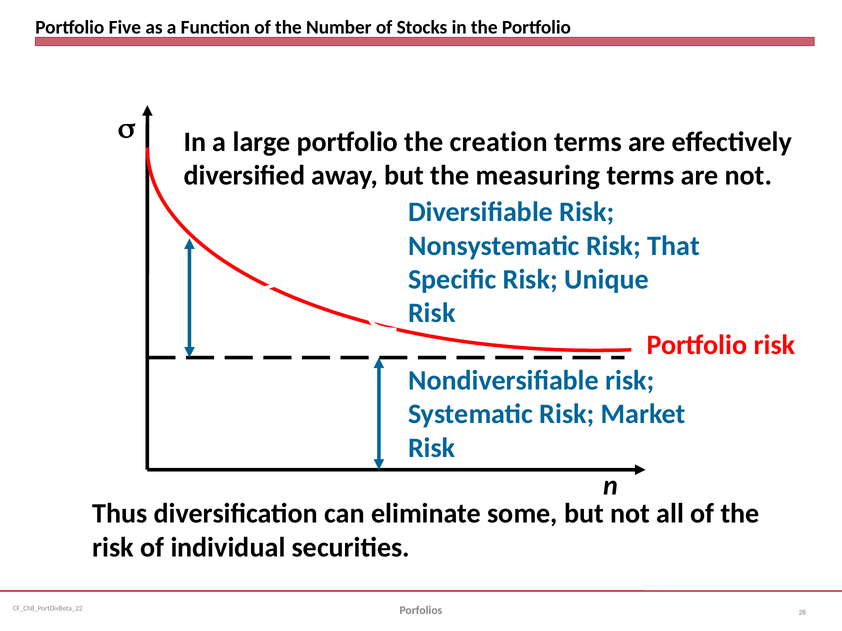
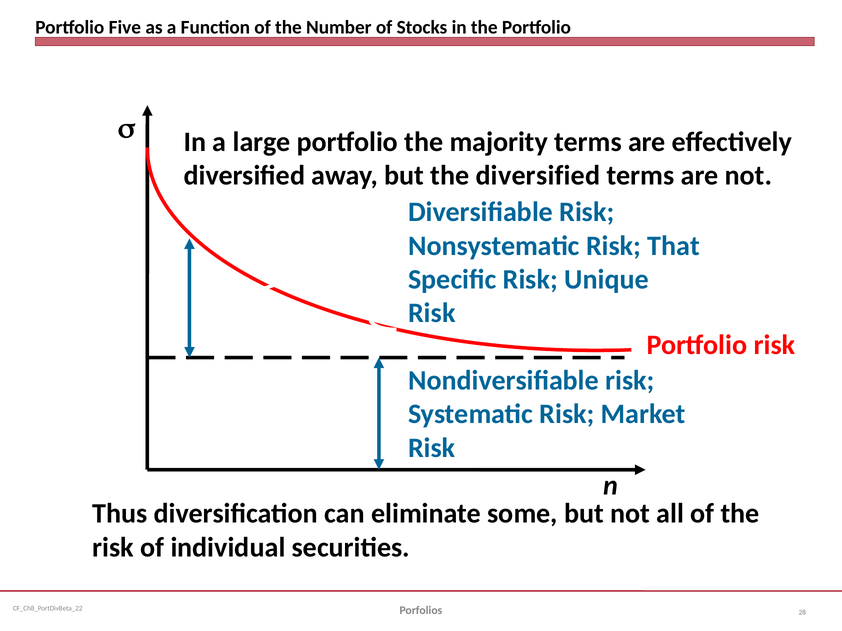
creation: creation -> majority
the measuring: measuring -> diversified
